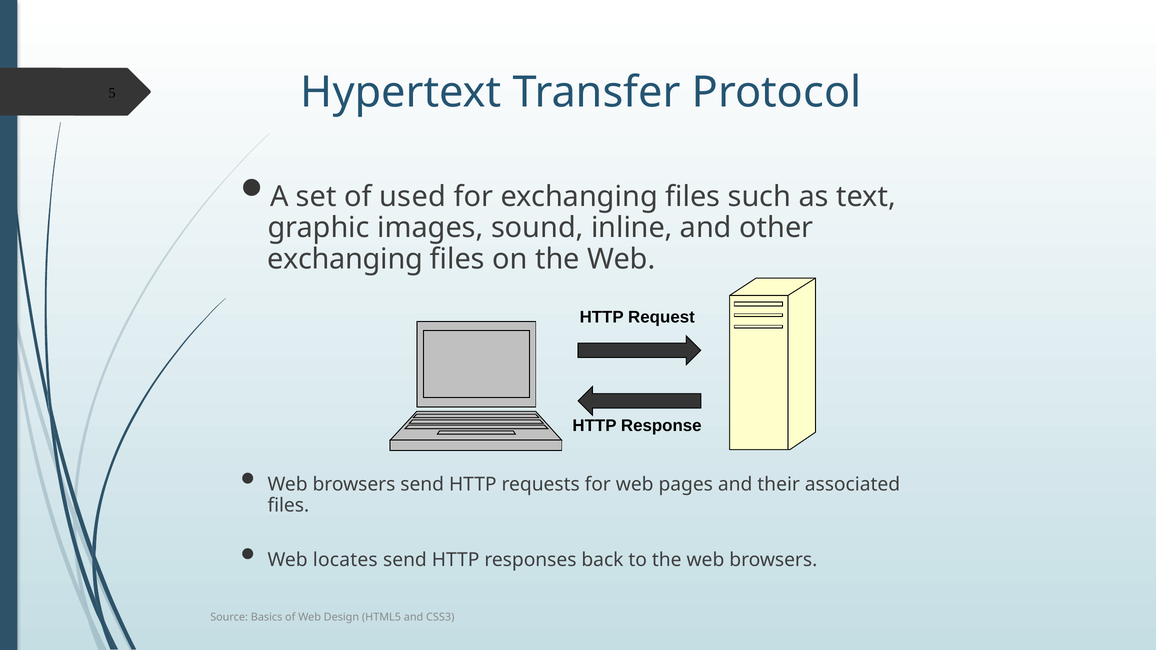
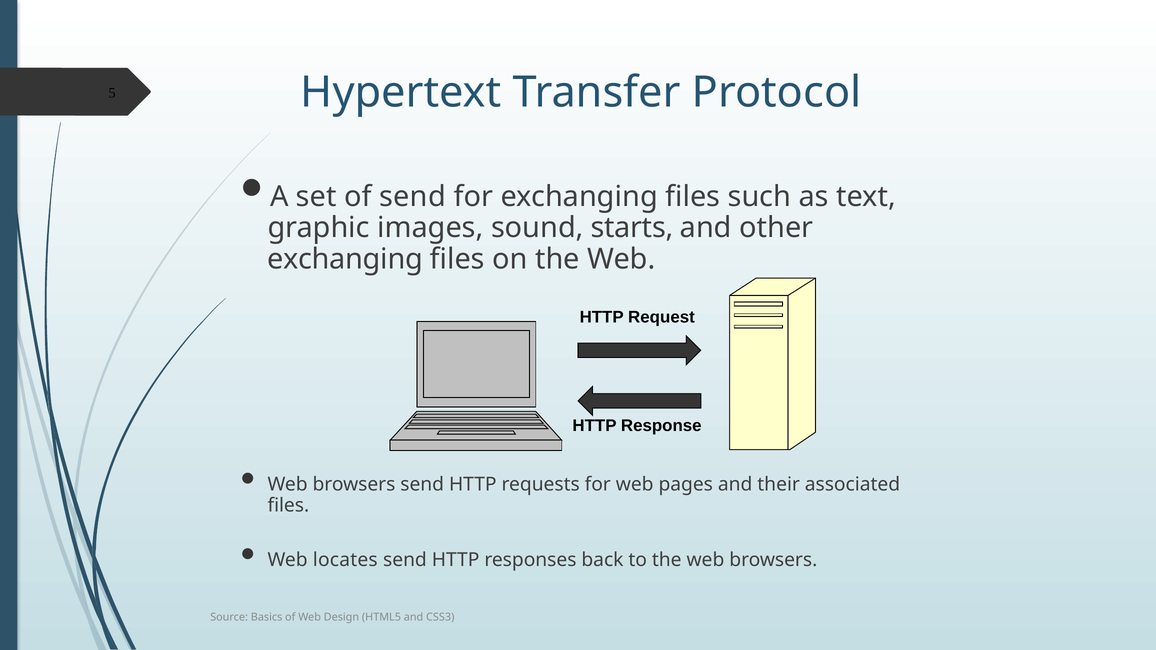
of used: used -> send
inline: inline -> starts
